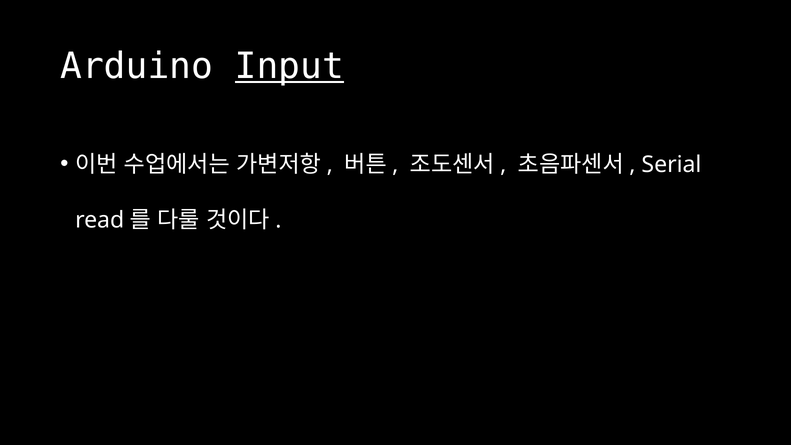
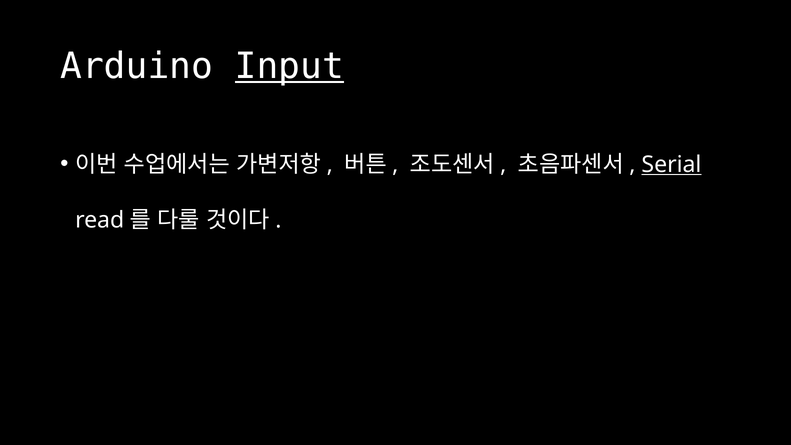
Serial underline: none -> present
